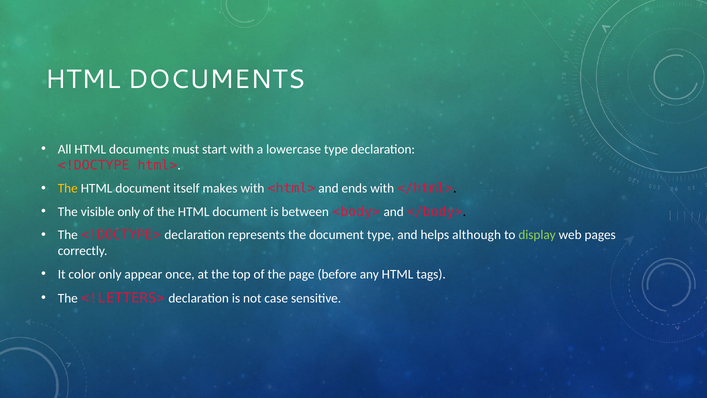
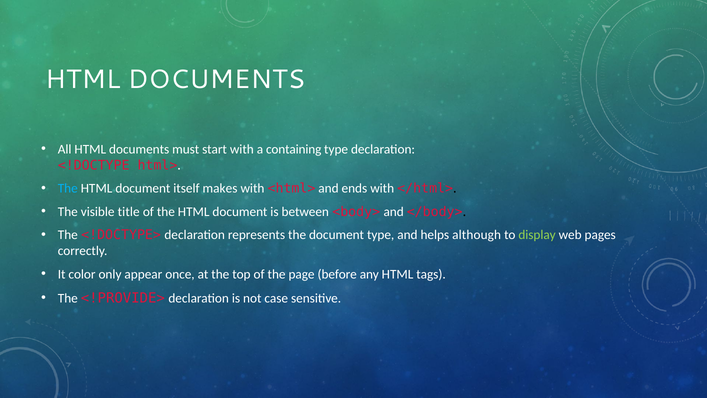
lowercase: lowercase -> containing
The at (68, 188) colour: yellow -> light blue
visible only: only -> title
<!LETTERS>: <!LETTERS> -> <!PROVIDE>
